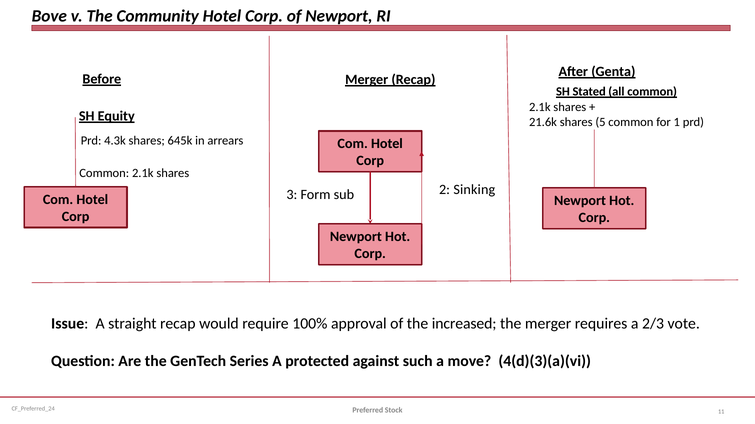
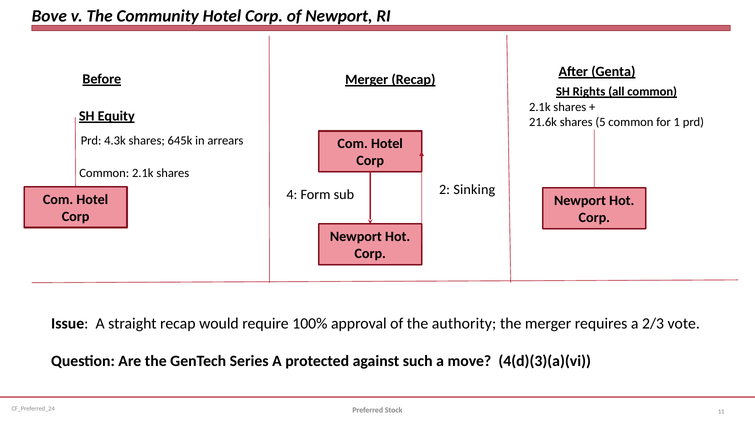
Stated: Stated -> Rights
3: 3 -> 4
increased: increased -> authority
